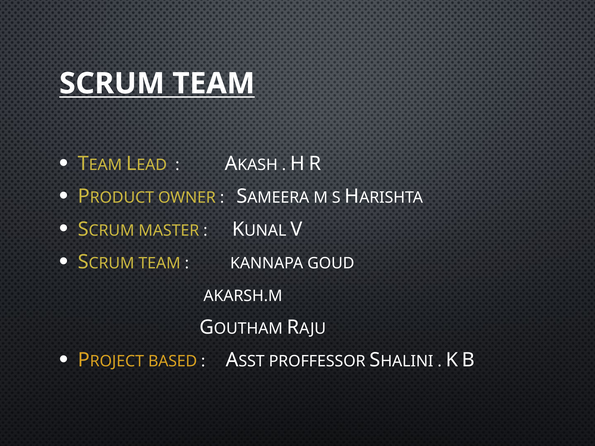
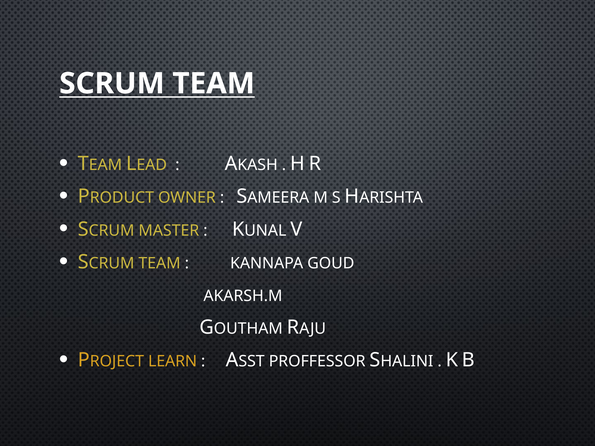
BASED: BASED -> LEARN
